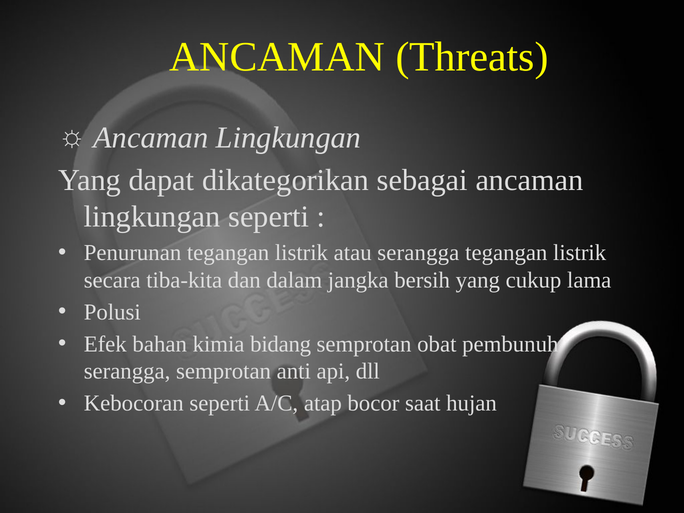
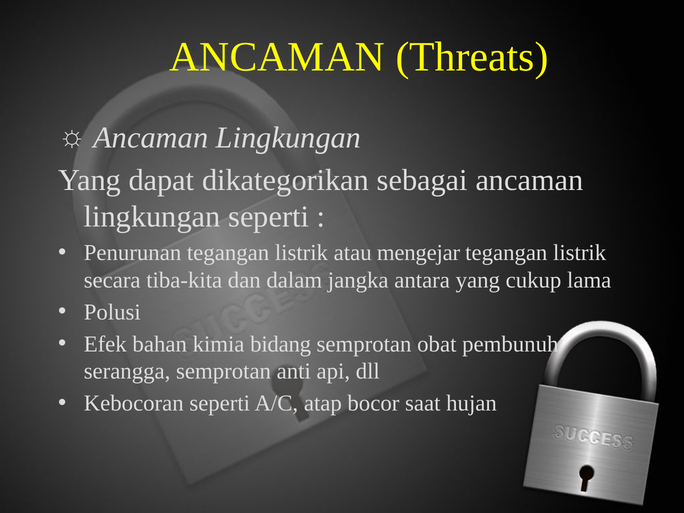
atau serangga: serangga -> mengejar
bersih: bersih -> antara
